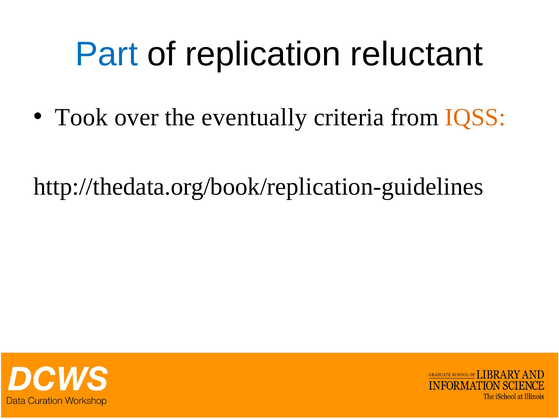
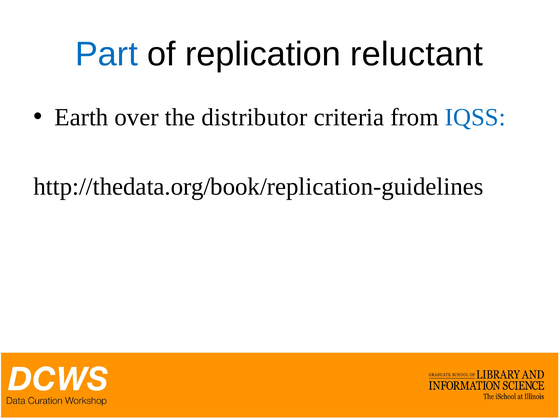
Took: Took -> Earth
eventually: eventually -> distributor
IQSS colour: orange -> blue
